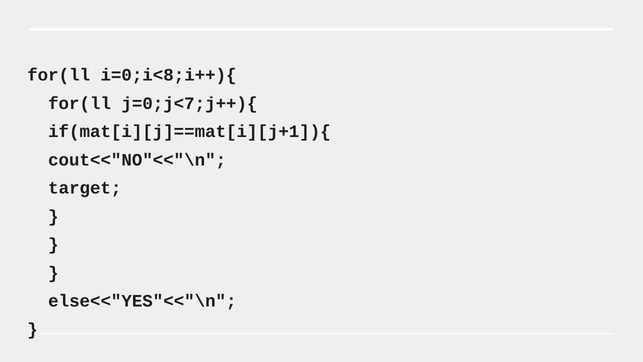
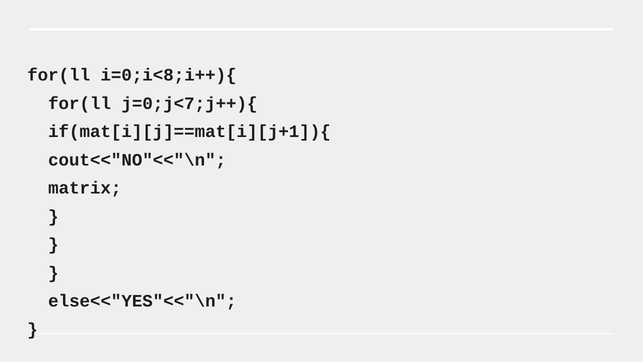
target: target -> matrix
